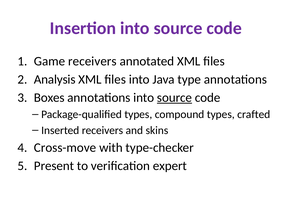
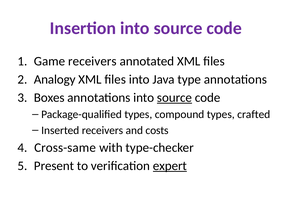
Analysis: Analysis -> Analogy
skins: skins -> costs
Cross-move: Cross-move -> Cross-same
expert underline: none -> present
